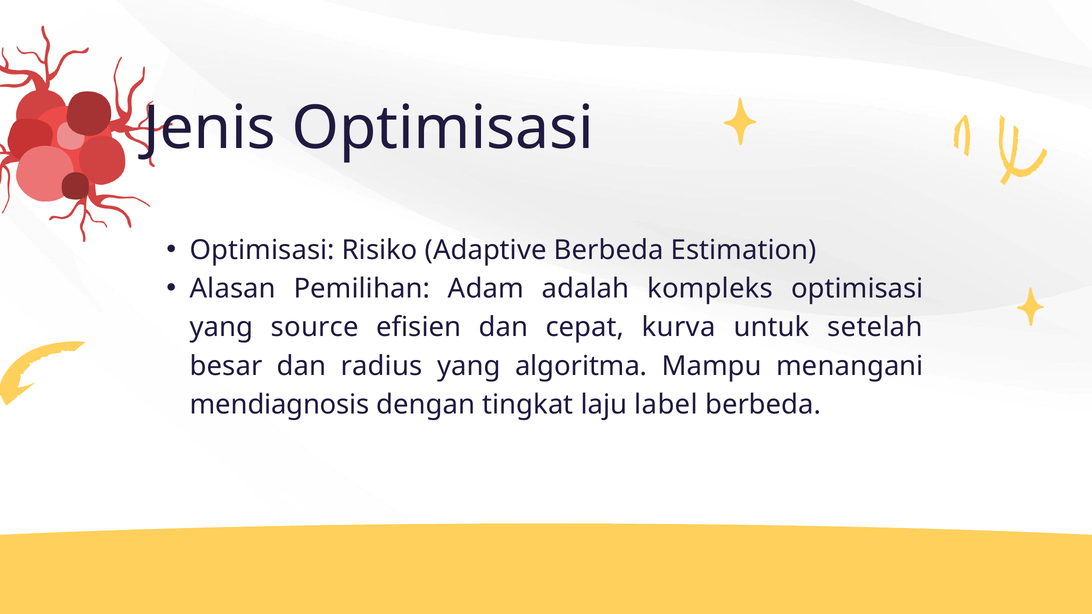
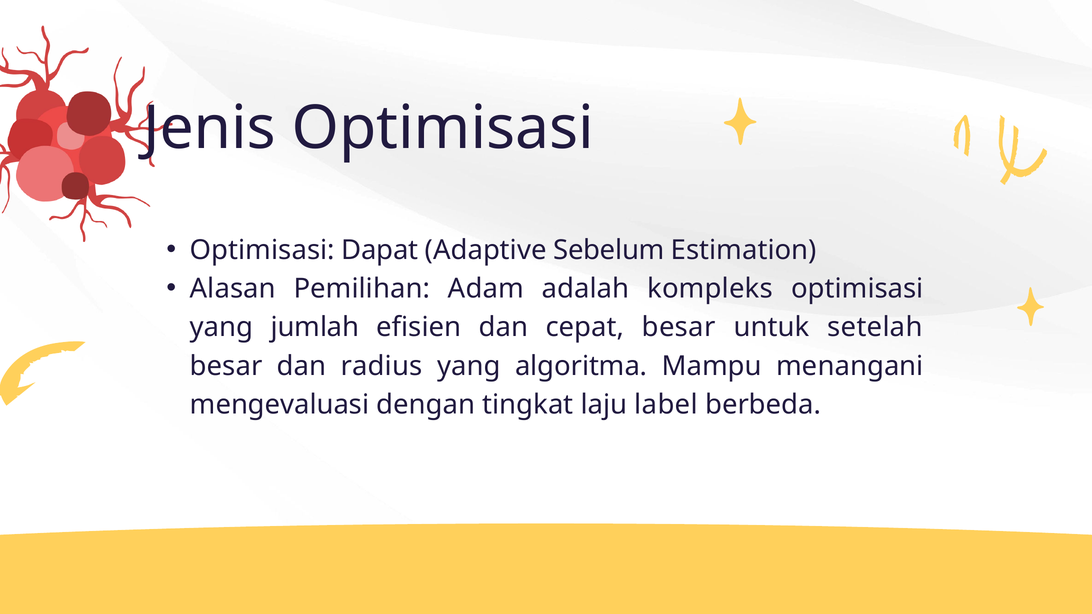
Risiko: Risiko -> Dapat
Adaptive Berbeda: Berbeda -> Sebelum
source: source -> jumlah
cepat kurva: kurva -> besar
mendiagnosis: mendiagnosis -> mengevaluasi
